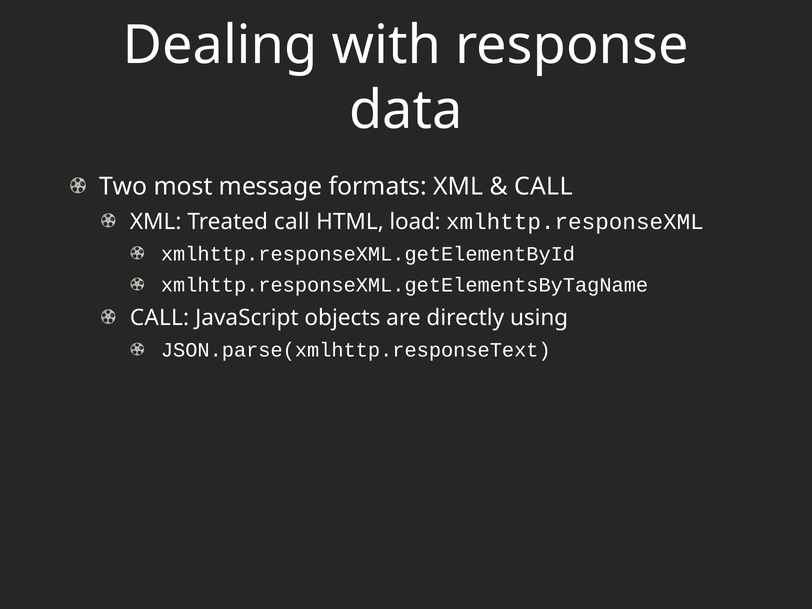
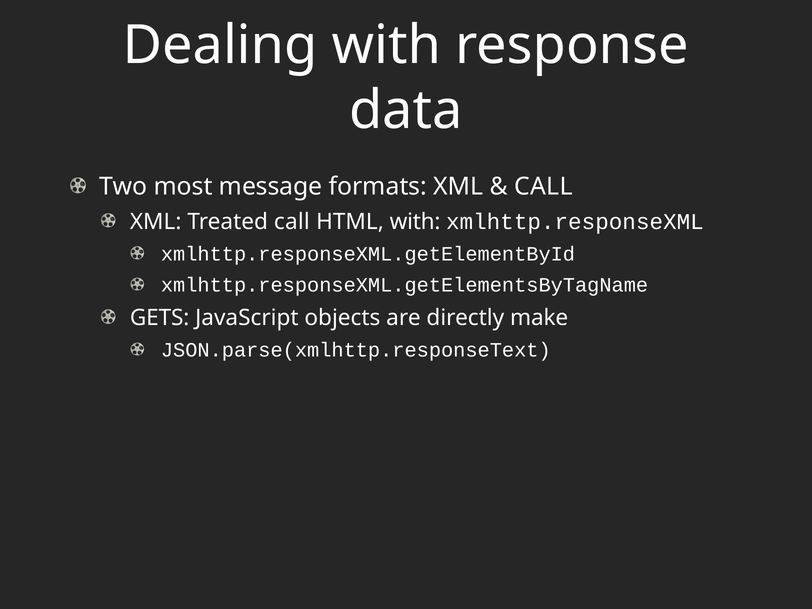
HTML load: load -> with
CALL at (160, 318): CALL -> GETS
using: using -> make
